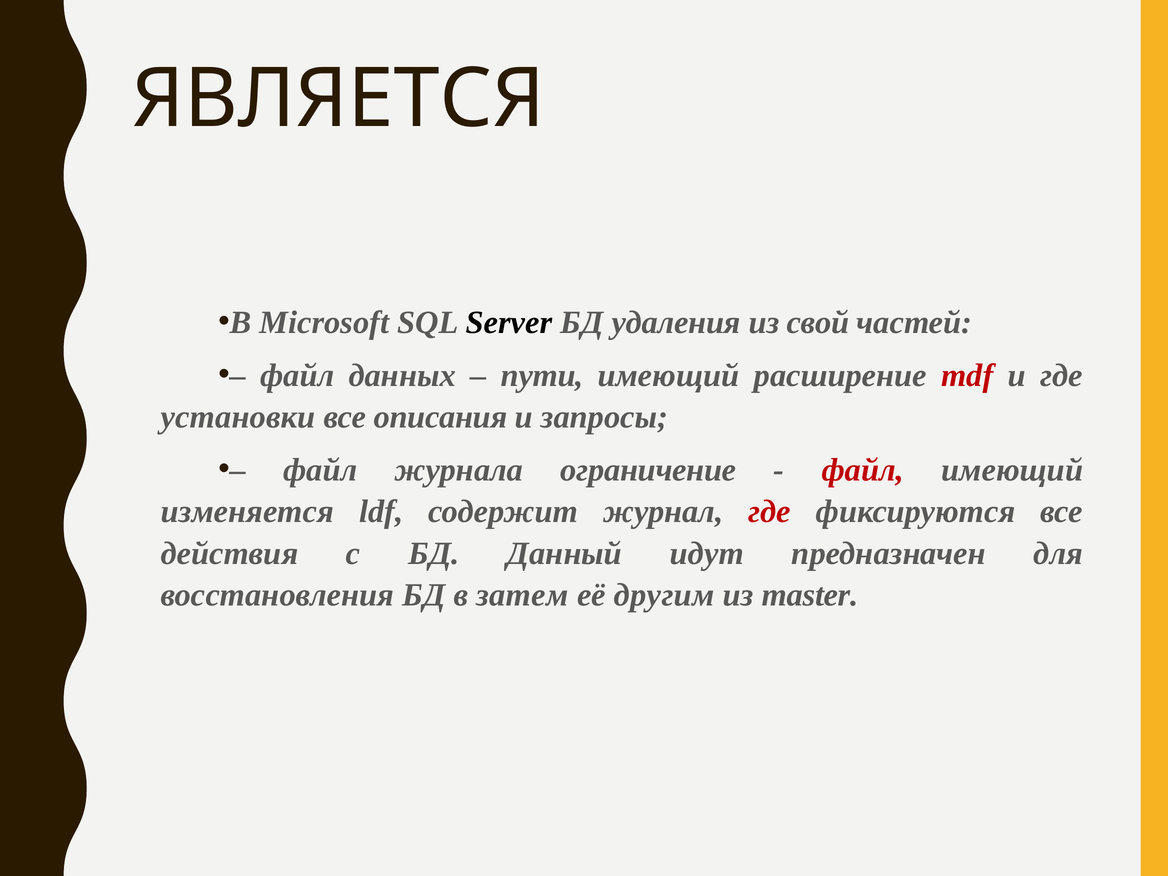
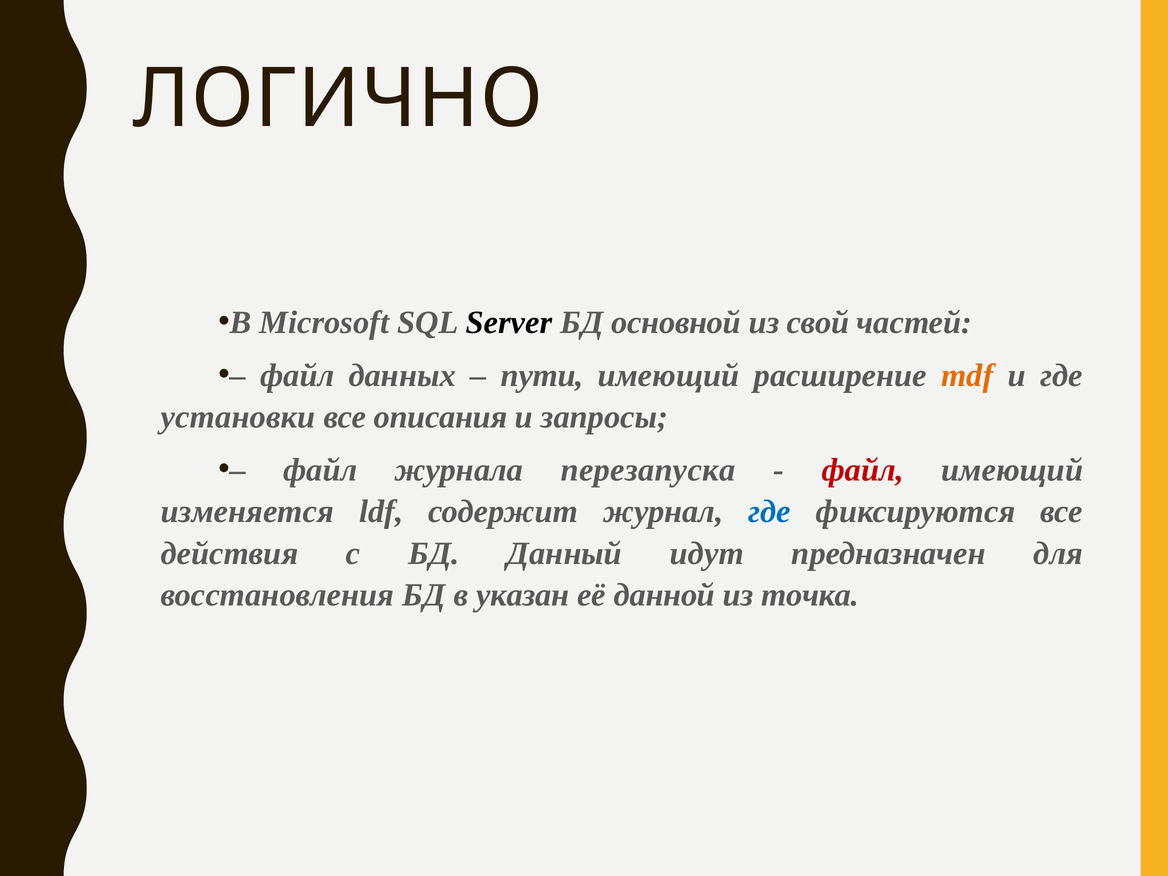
ЯВЛЯЕТСЯ: ЯВЛЯЕТСЯ -> ЛОГИЧНО
удаления: удаления -> основной
mdf colour: red -> orange
ограничение: ограничение -> перезапуска
где at (770, 512) colour: red -> blue
затем: затем -> указан
другим: другим -> данной
master: master -> точка
